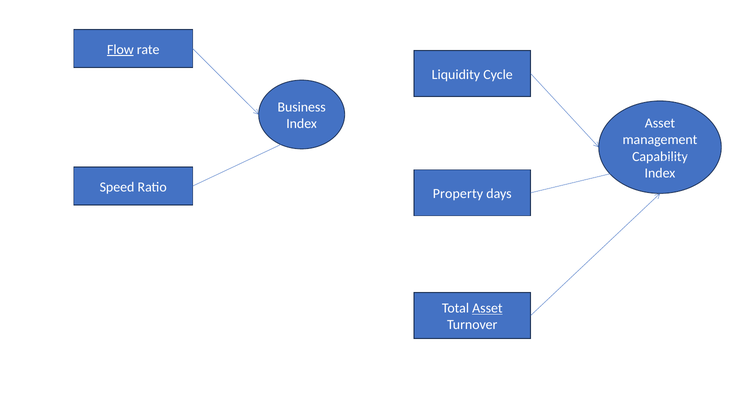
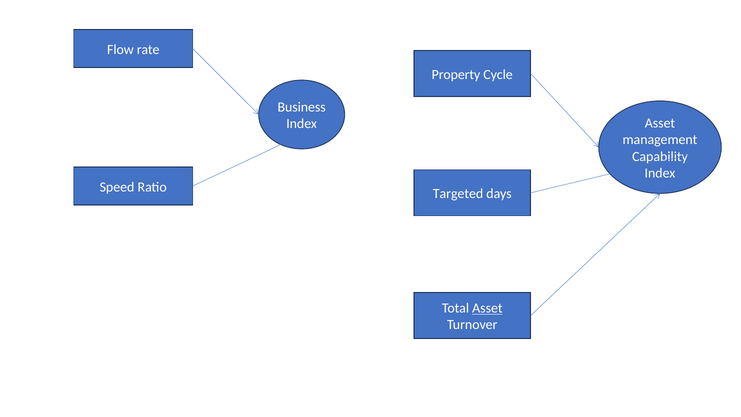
Flow underline: present -> none
Liquidity: Liquidity -> Property
Property: Property -> Targeted
